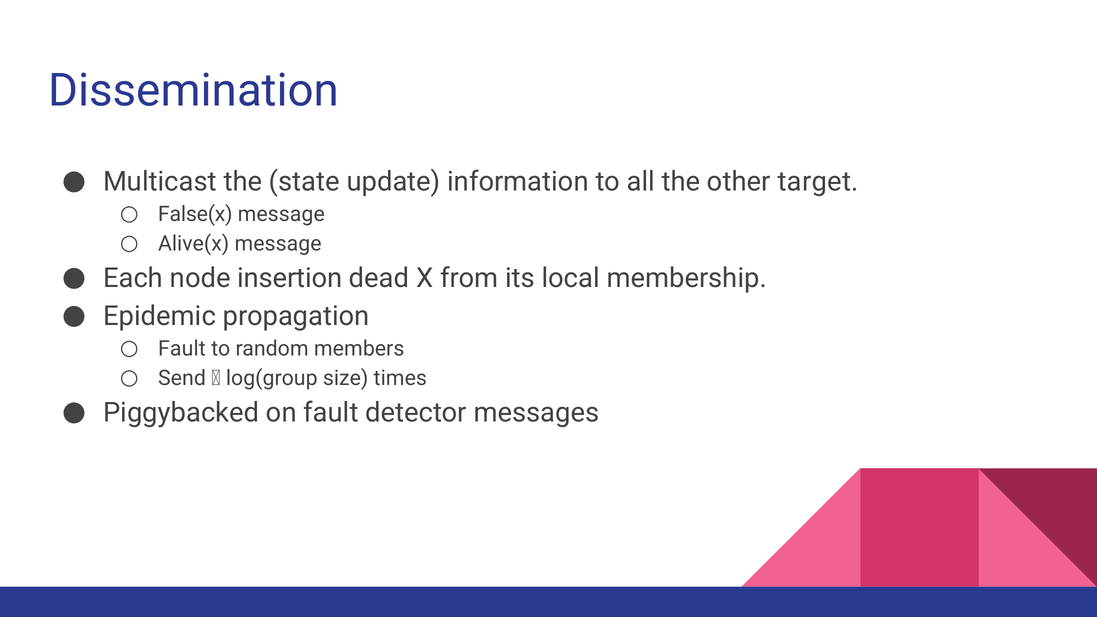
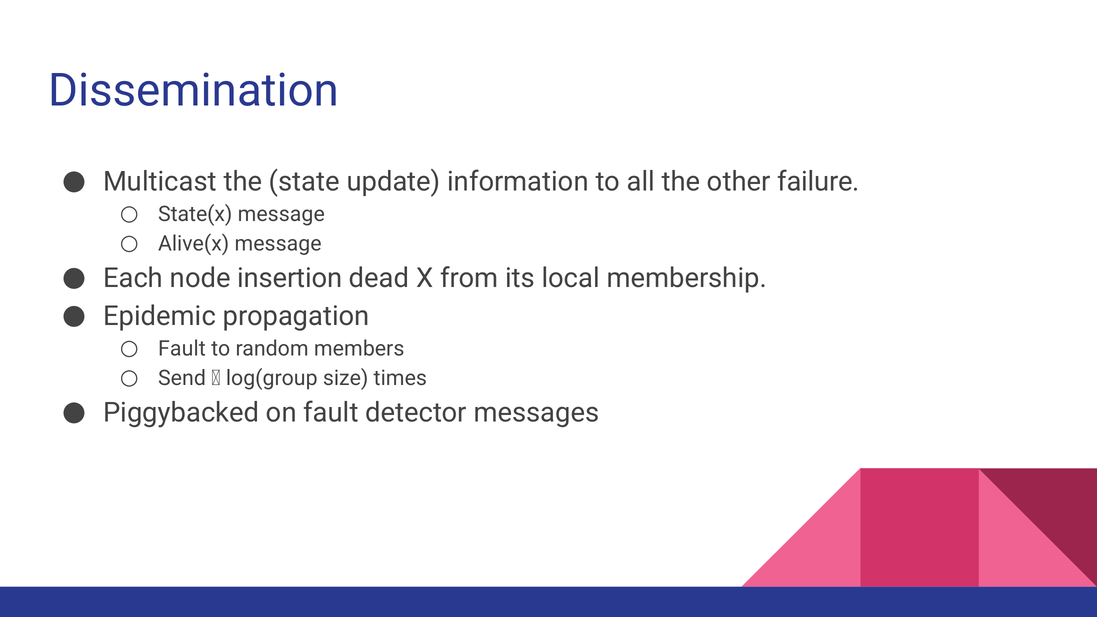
target: target -> failure
False(x: False(x -> State(x
